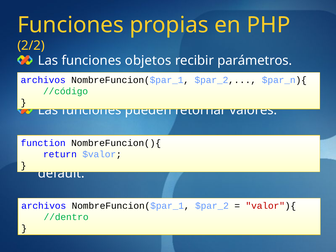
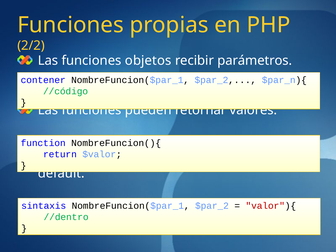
archivos at (43, 80): archivos -> contener
archivos at (44, 206): archivos -> sintaxis
